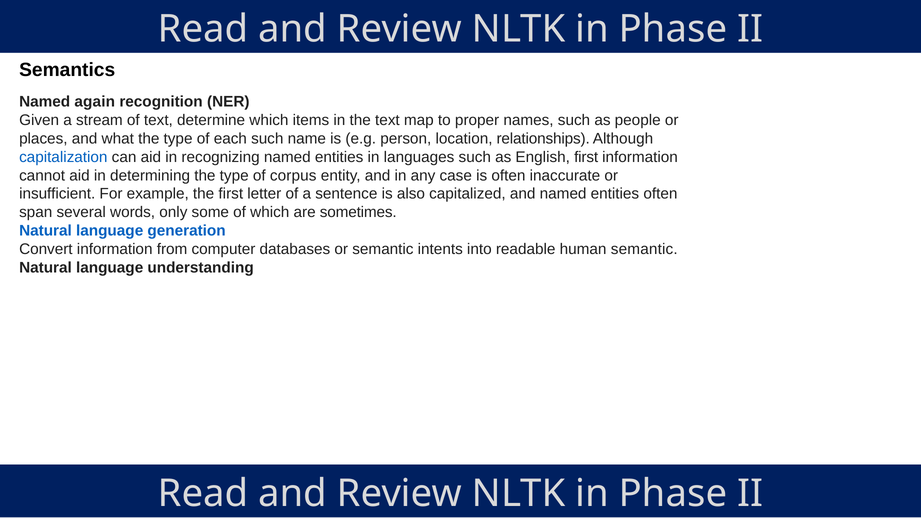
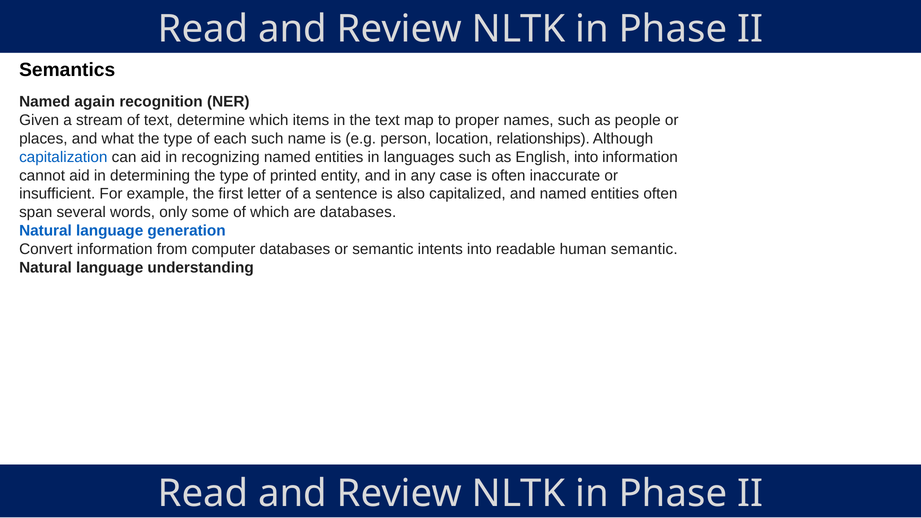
English first: first -> into
corpus: corpus -> printed
are sometimes: sometimes -> databases
